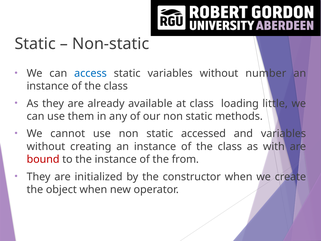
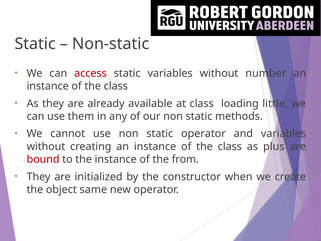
access colour: blue -> red
static accessed: accessed -> operator
with: with -> plus
object when: when -> same
